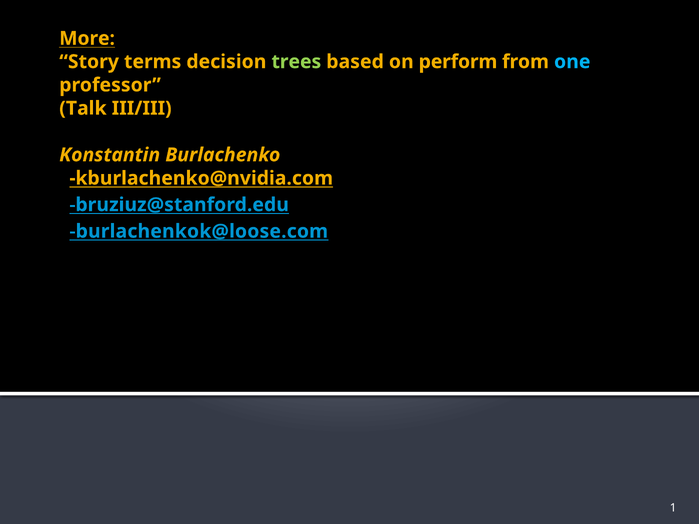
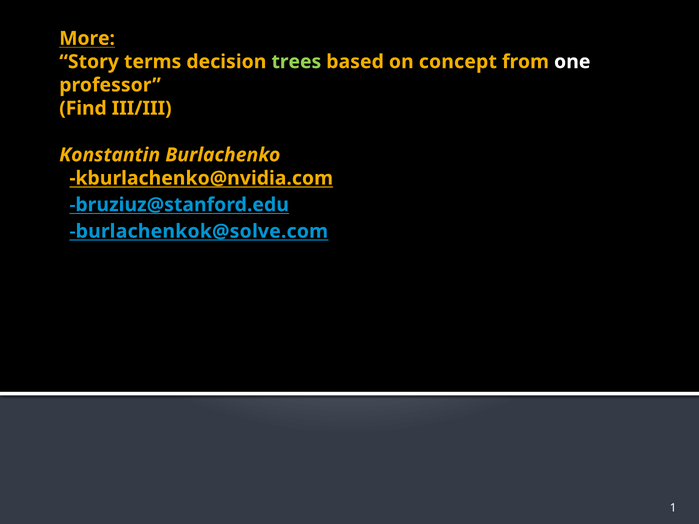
perform: perform -> concept
one colour: light blue -> white
Talk: Talk -> Find
burlachenkok@loose.com: burlachenkok@loose.com -> burlachenkok@solve.com
